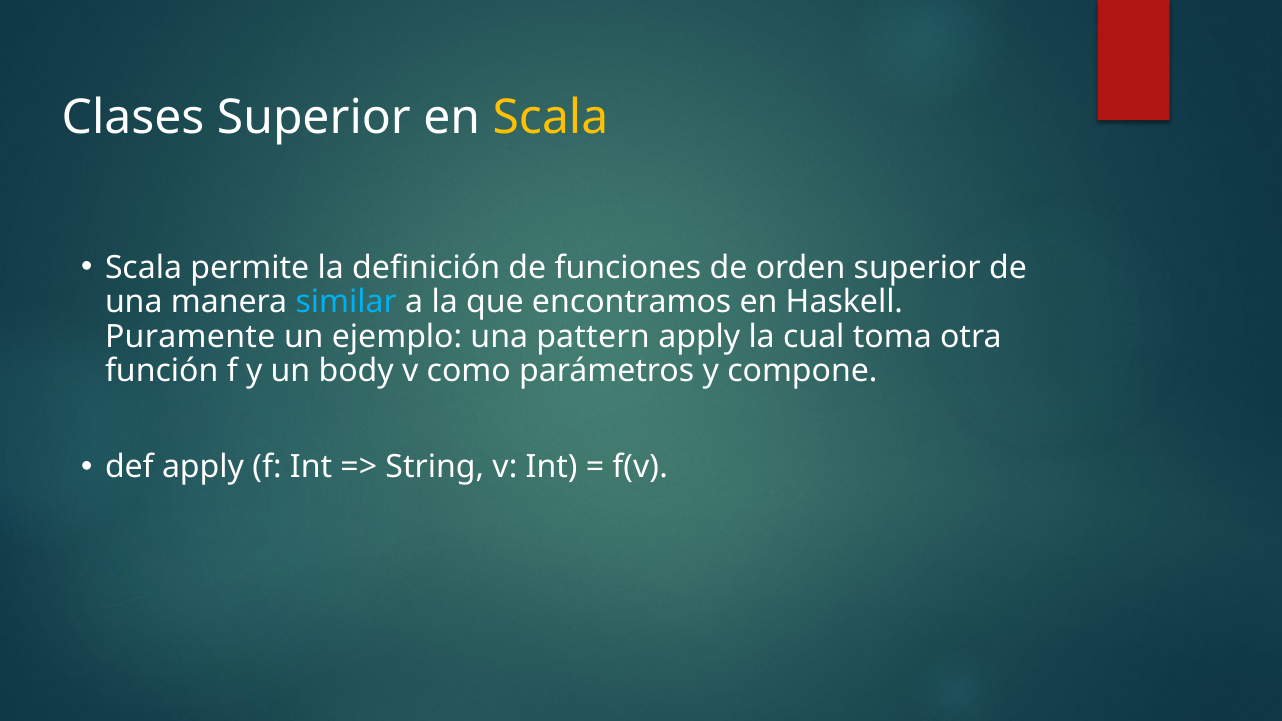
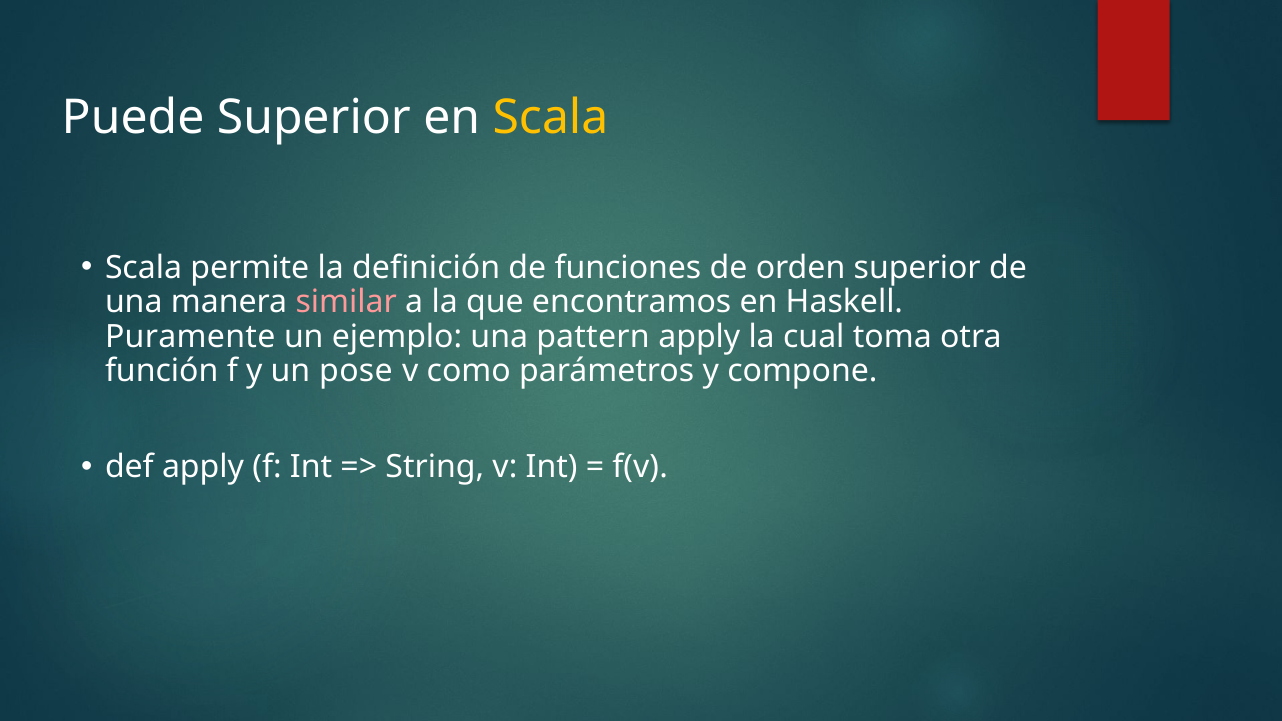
Clases: Clases -> Puede
similar colour: light blue -> pink
body: body -> pose
